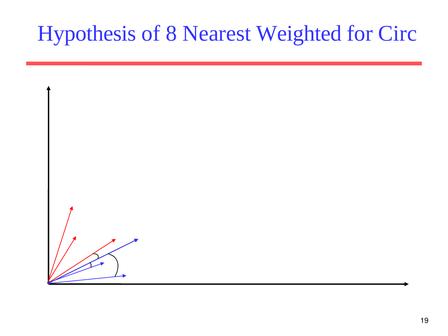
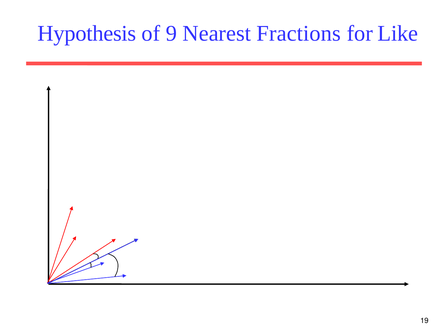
8: 8 -> 9
Weighted: Weighted -> Fractions
Circ: Circ -> Like
